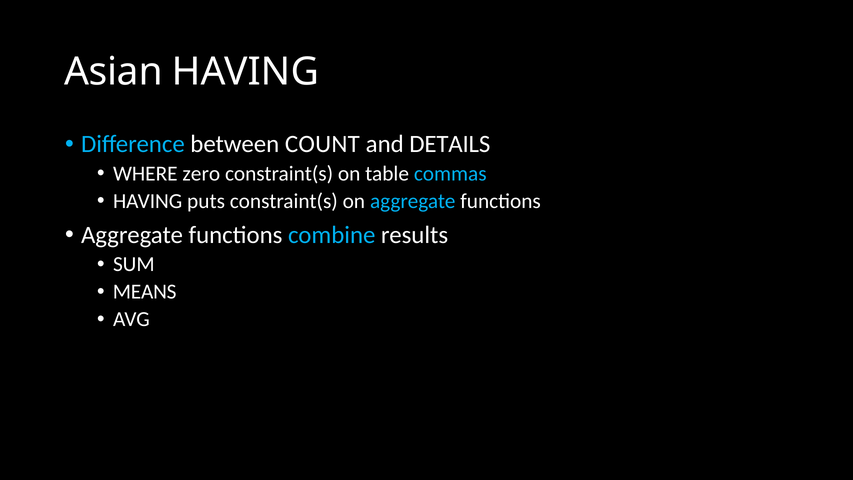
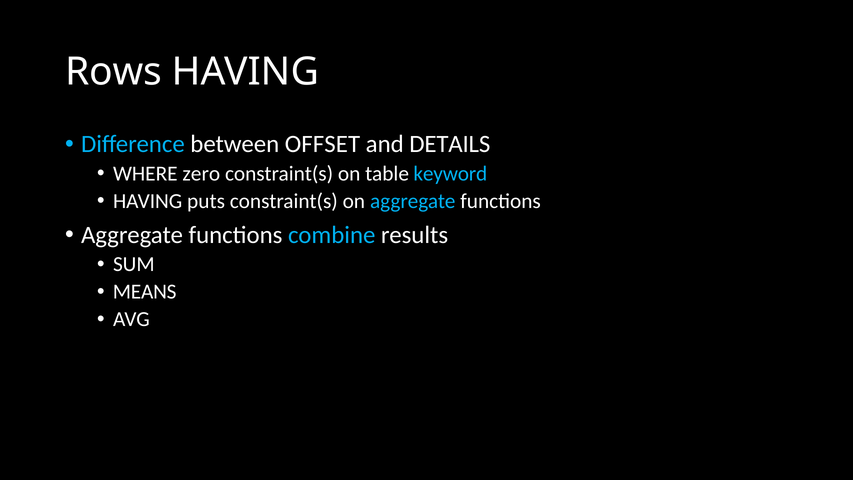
Asian: Asian -> Rows
COUNT: COUNT -> OFFSET
commas: commas -> keyword
